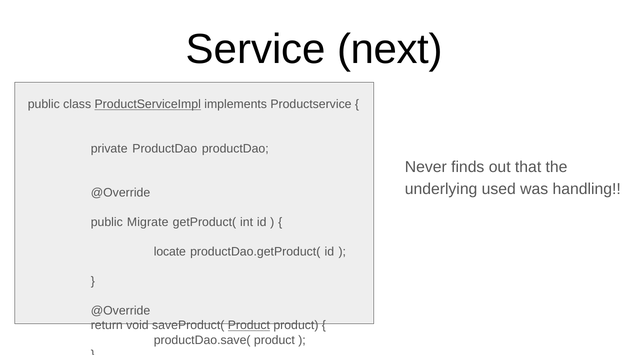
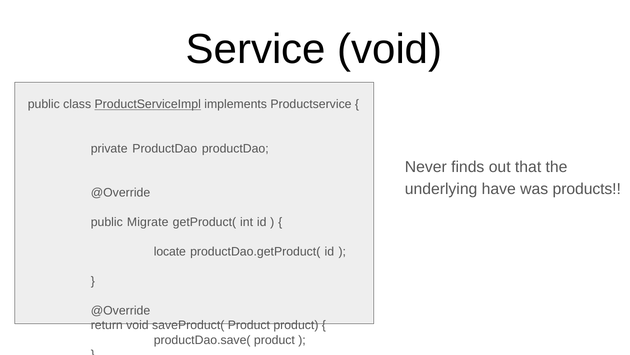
Service next: next -> void
used: used -> have
handling: handling -> products
Product at (249, 325) underline: present -> none
